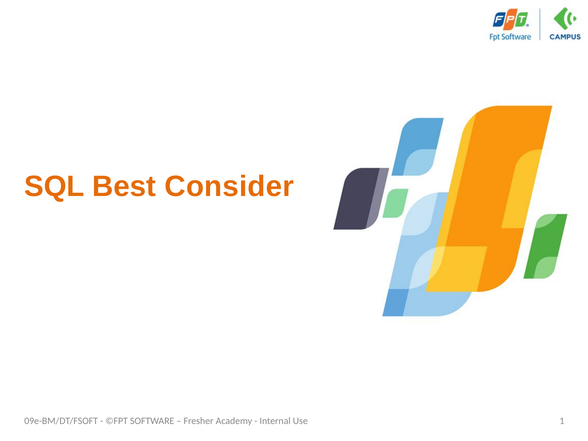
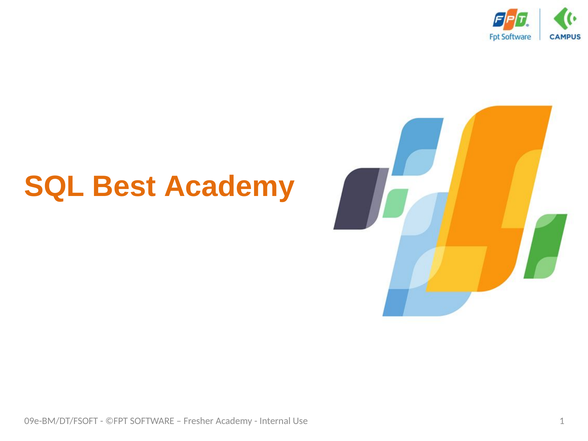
Best Consider: Consider -> Academy
